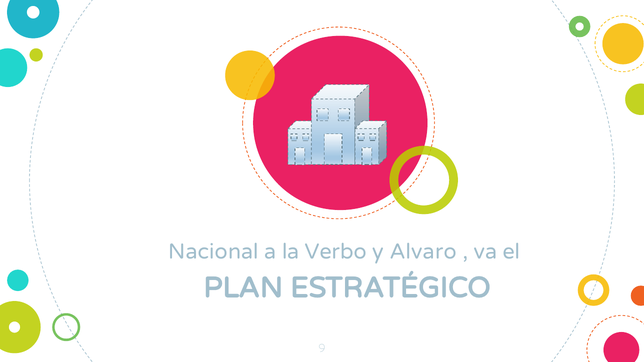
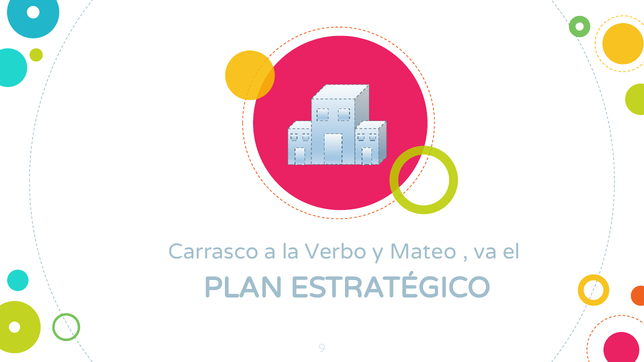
Nacional: Nacional -> Carrasco
Alvaro: Alvaro -> Mateo
